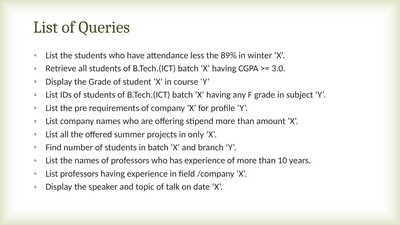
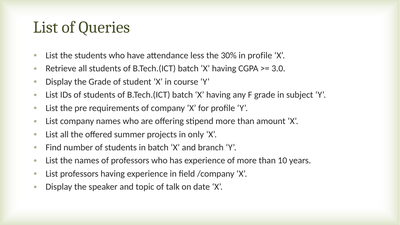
89%: 89% -> 30%
in winter: winter -> profile
